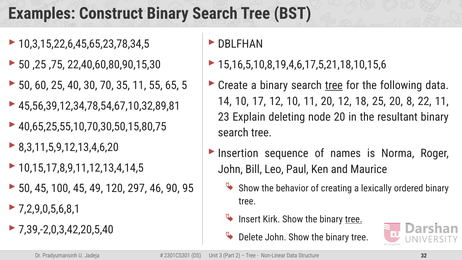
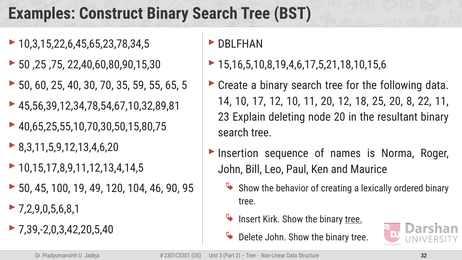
35 11: 11 -> 59
tree at (334, 85) underline: present -> none
100 45: 45 -> 19
297: 297 -> 104
